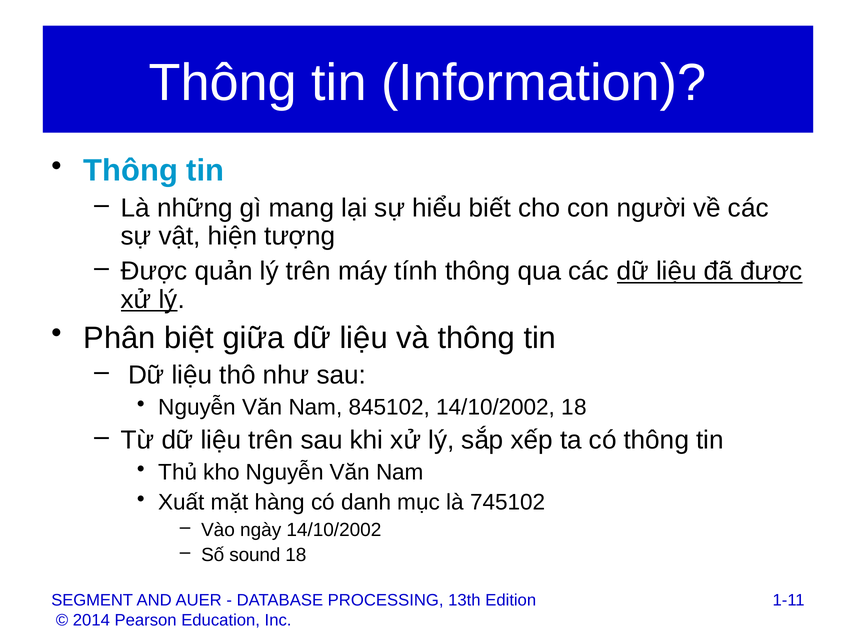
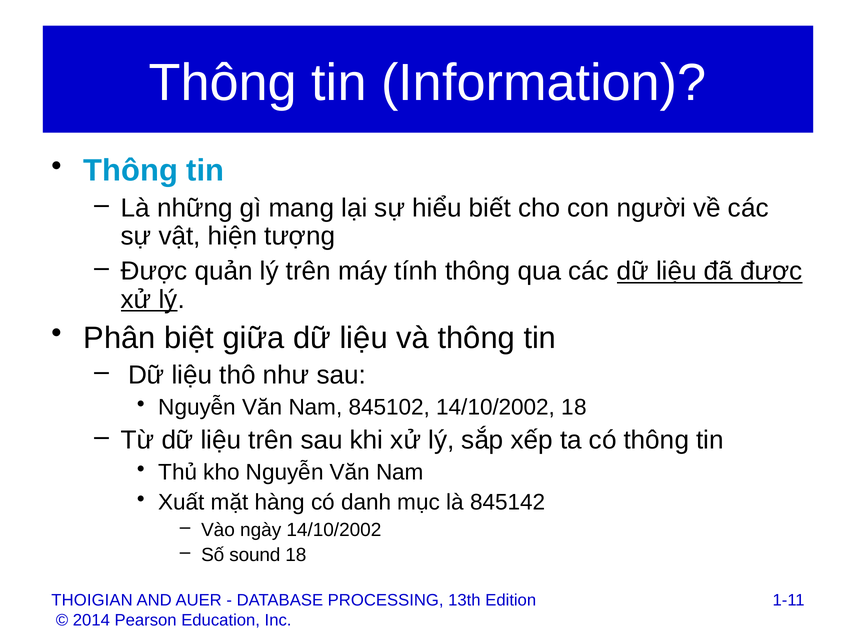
745102: 745102 -> 845142
SEGMENT: SEGMENT -> THOIGIAN
